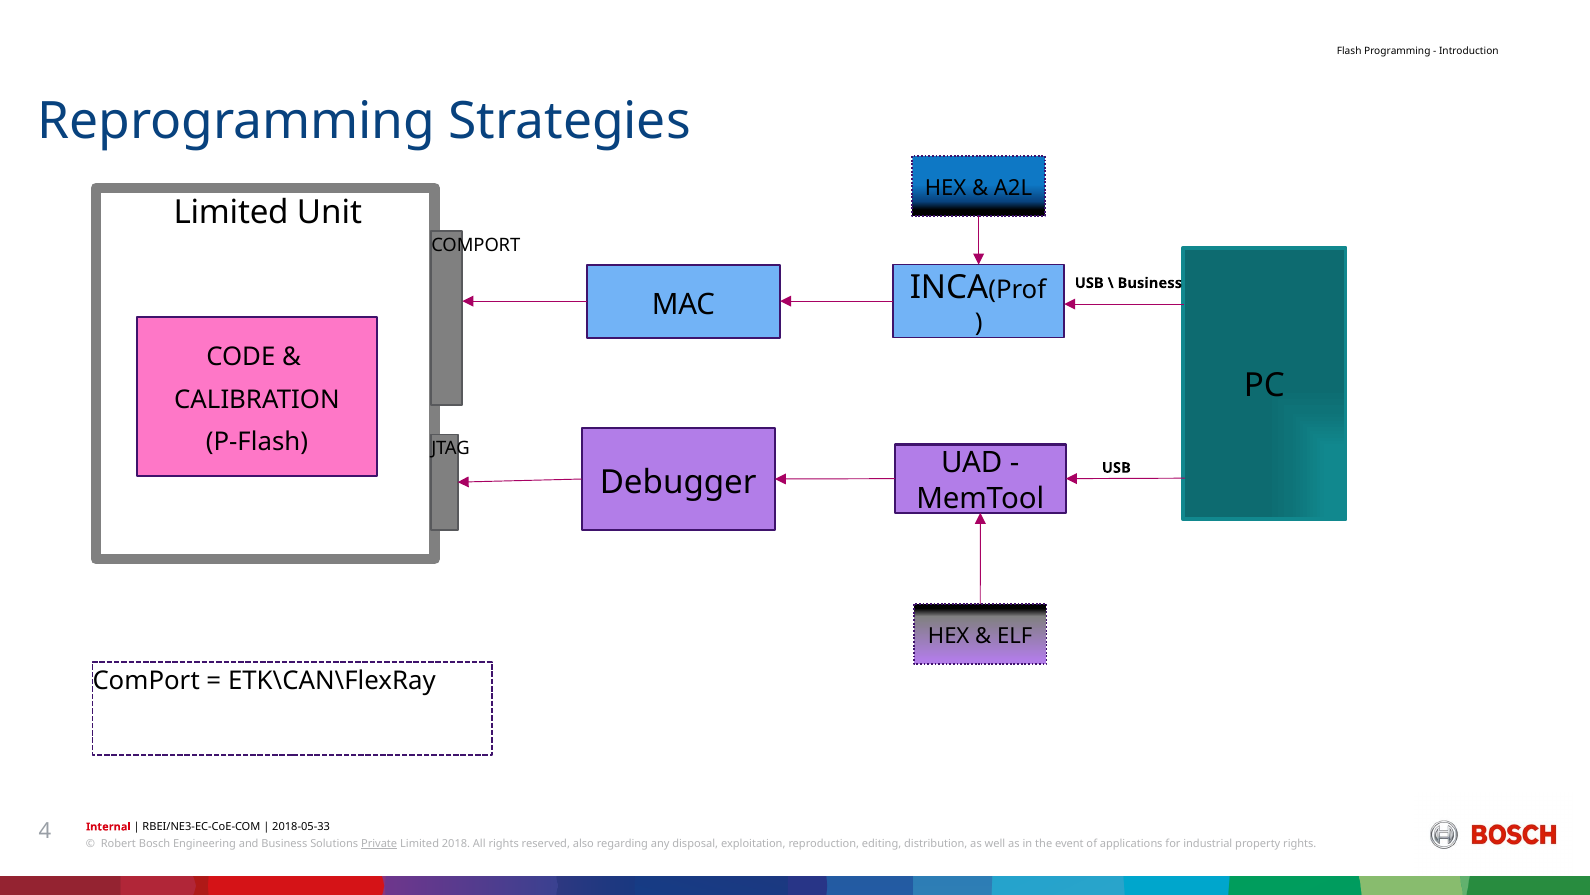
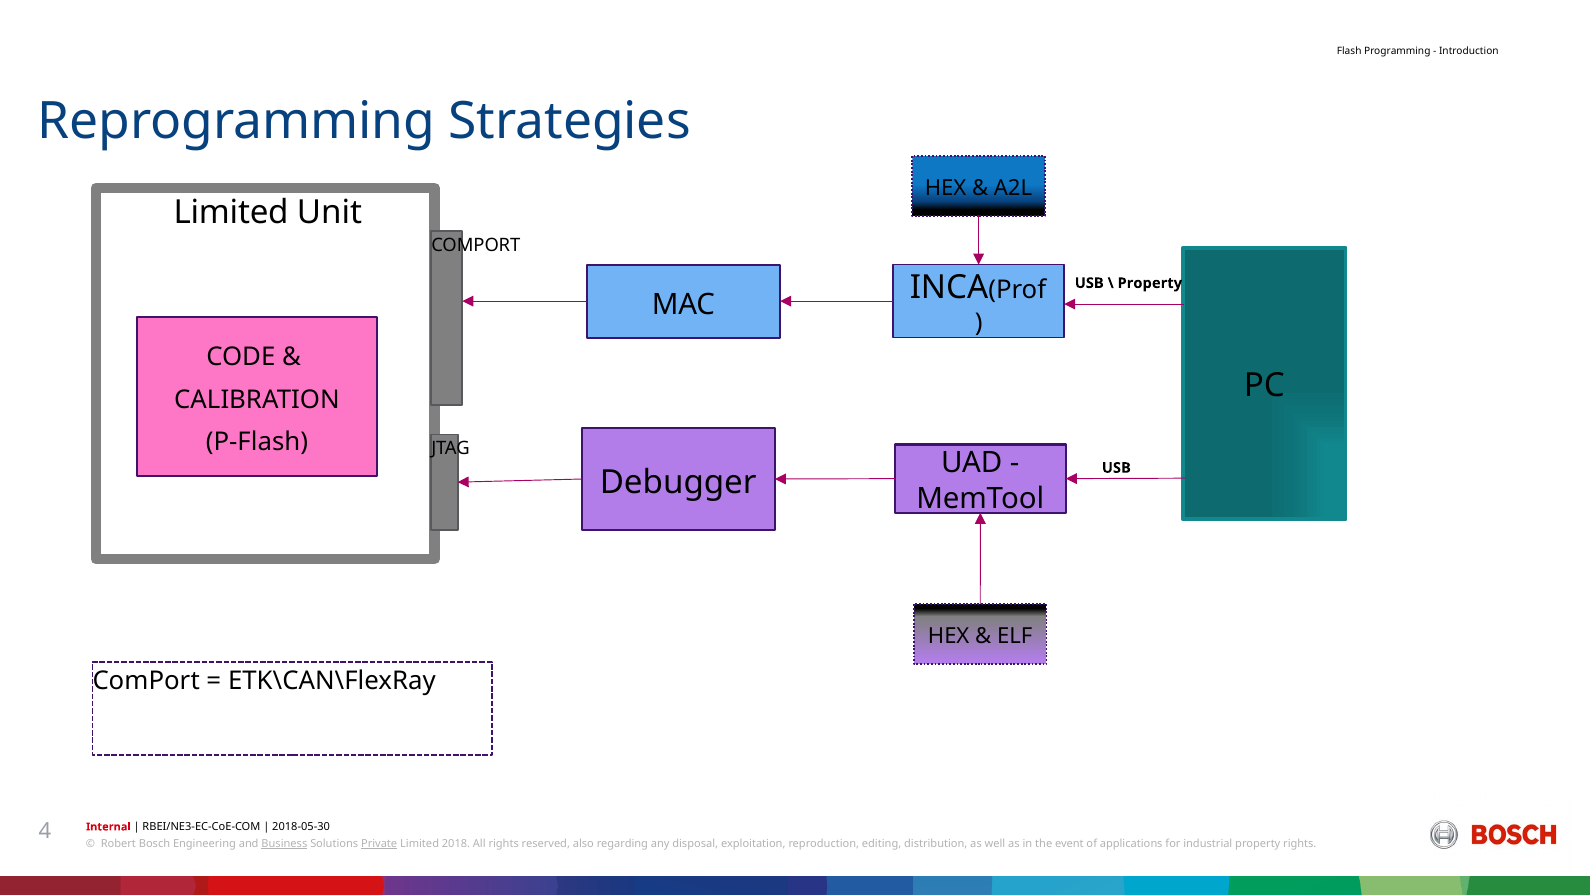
Business at (1150, 283): Business -> Property
2018-05-33: 2018-05-33 -> 2018-05-30
Business at (284, 843) underline: none -> present
